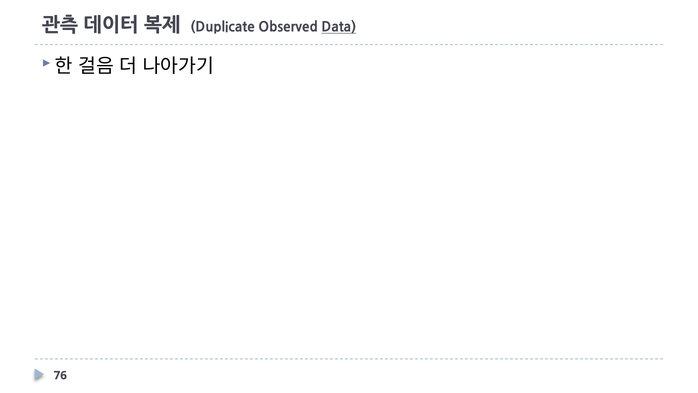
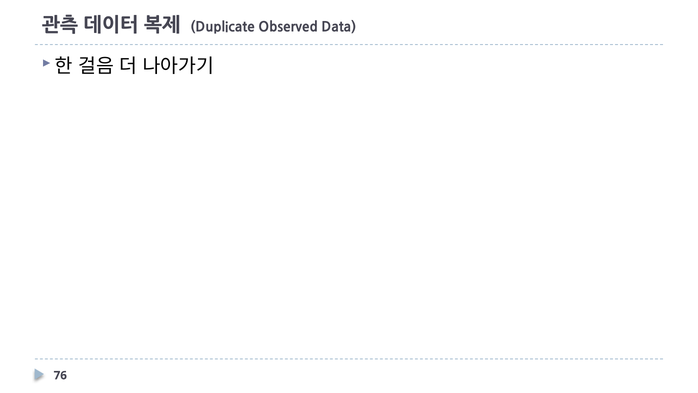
Data underline: present -> none
